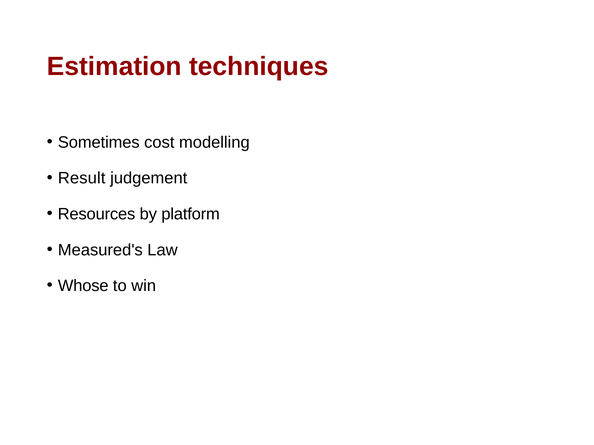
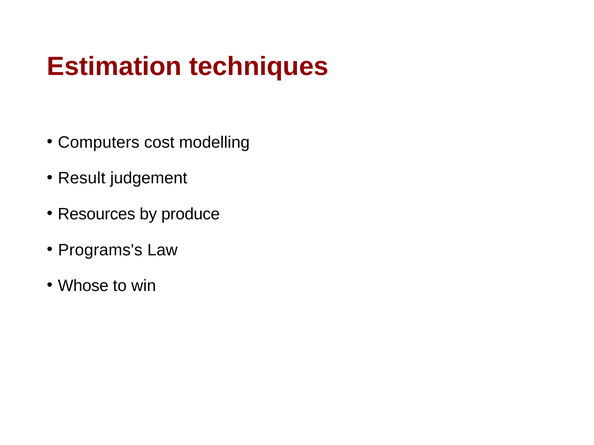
Sometimes: Sometimes -> Computers
platform: platform -> produce
Measured's: Measured's -> Programs's
